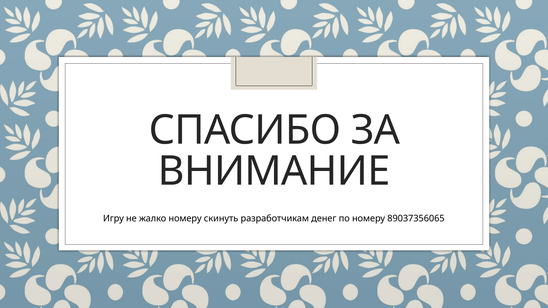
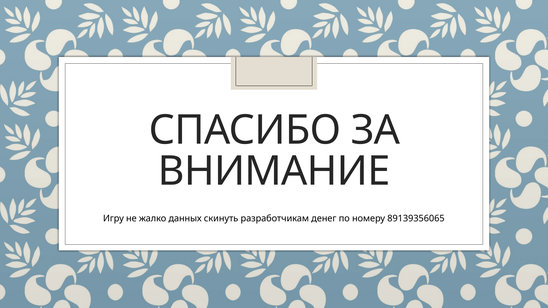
жалко номеру: номеру -> данных
89037356065: 89037356065 -> 89139356065
